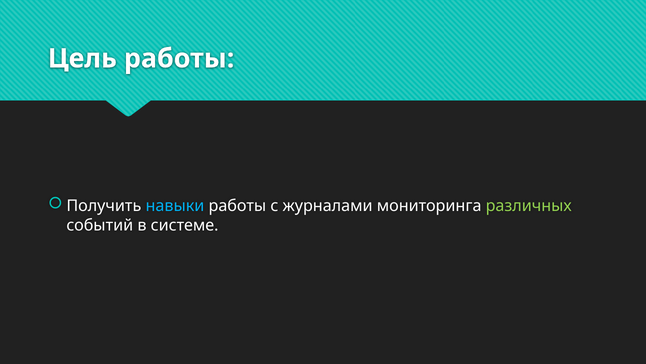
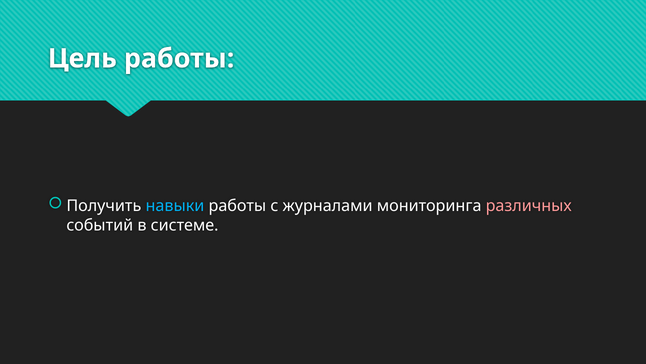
различных colour: light green -> pink
